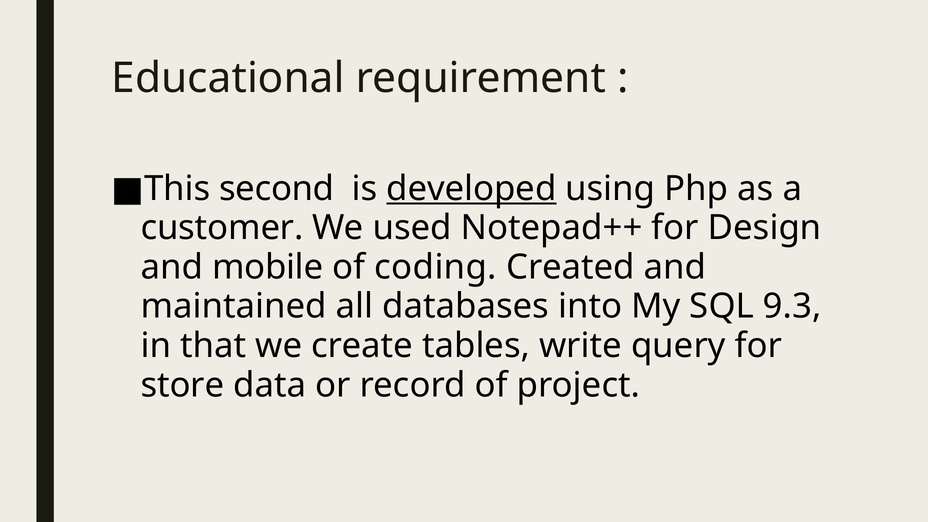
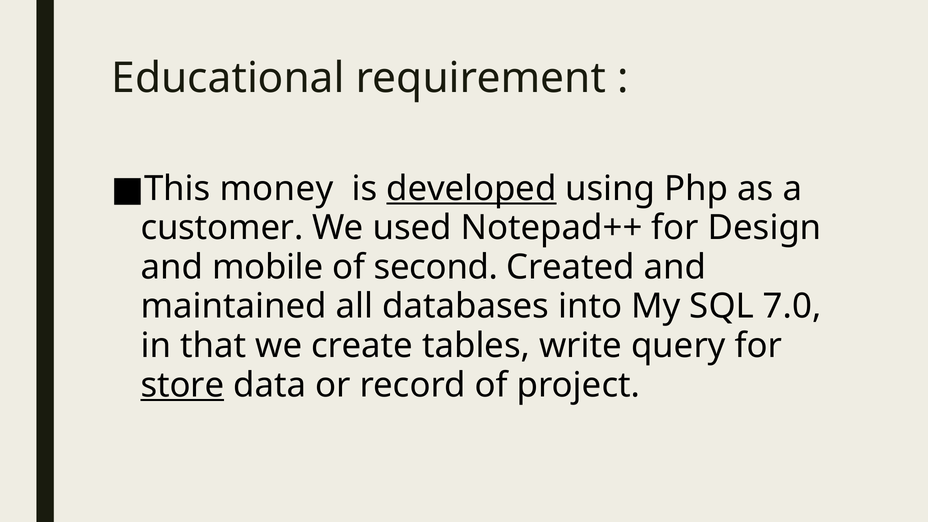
second: second -> money
coding: coding -> second
9.3: 9.3 -> 7.0
store underline: none -> present
